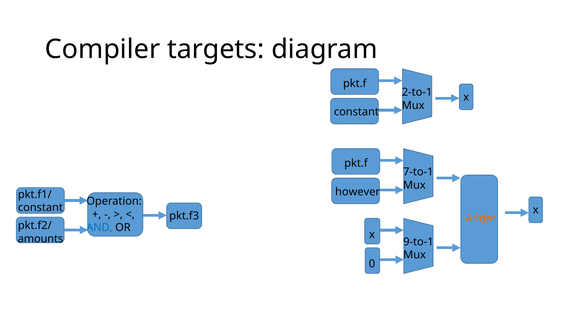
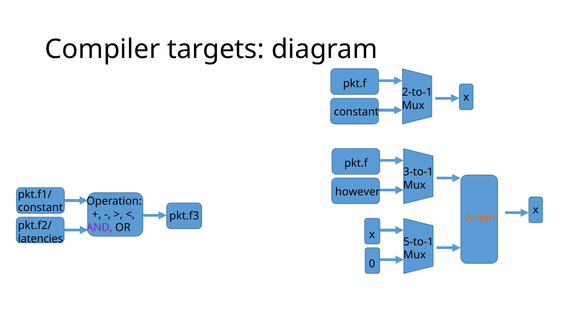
7-to-1: 7-to-1 -> 3-to-1
AND colour: blue -> purple
amounts: amounts -> latencies
9-to-1: 9-to-1 -> 5-to-1
